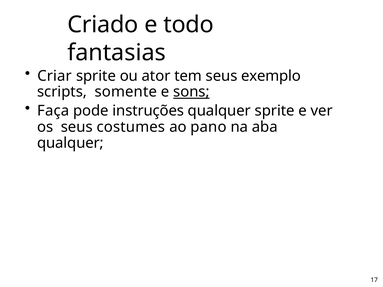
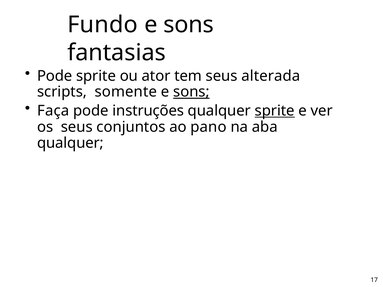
Criado: Criado -> Fundo
todo at (189, 25): todo -> sons
Criar at (55, 76): Criar -> Pode
exemplo: exemplo -> alterada
sprite at (275, 111) underline: none -> present
costumes: costumes -> conjuntos
